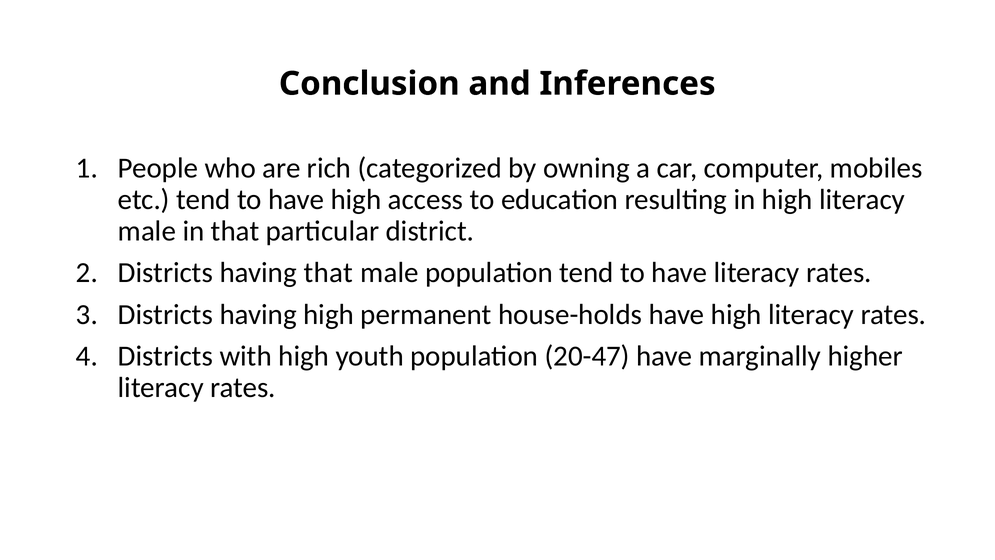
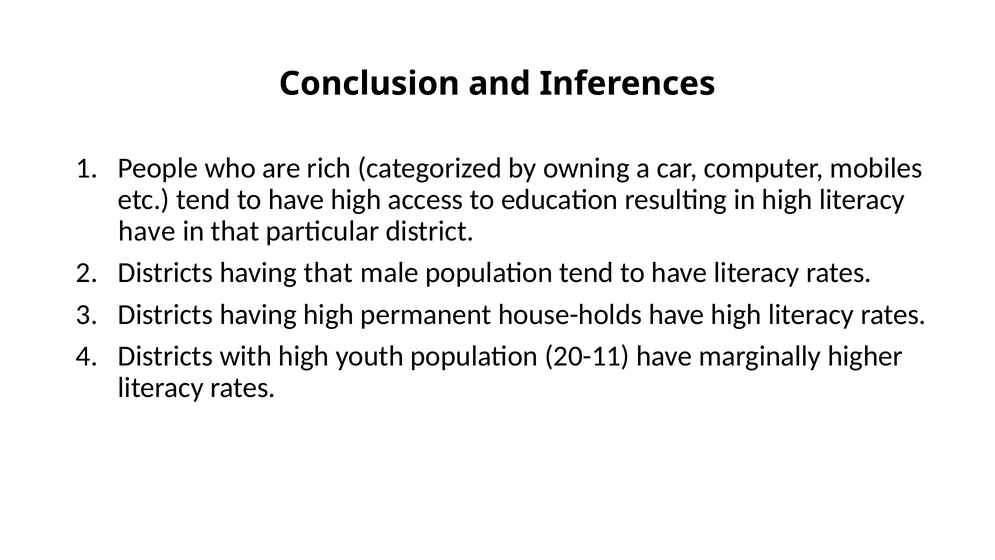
male at (147, 231): male -> have
20-47: 20-47 -> 20-11
